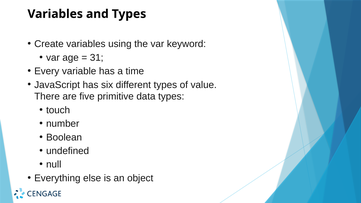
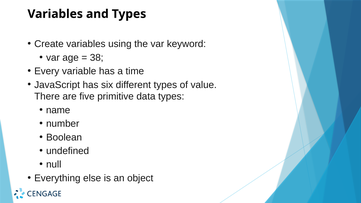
31: 31 -> 38
touch: touch -> name
